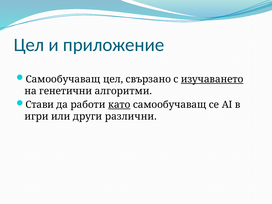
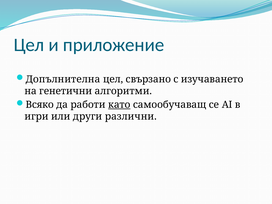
Самообучаващ at (63, 79): Самообучаващ -> Допълнителна
изучаването underline: present -> none
Стави: Стави -> Всяко
